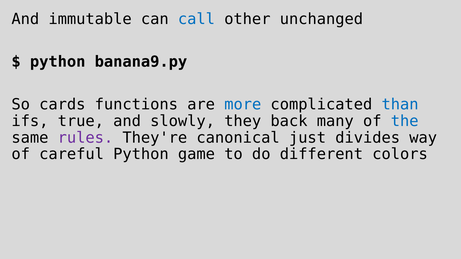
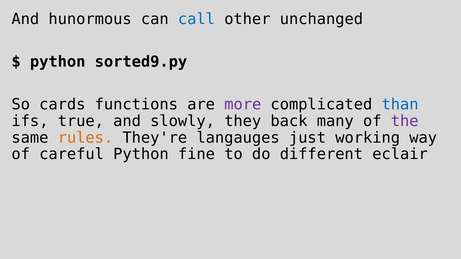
immutable: immutable -> hunormous
banana9.py: banana9.py -> sorted9.py
more colour: blue -> purple
the colour: blue -> purple
rules colour: purple -> orange
canonical: canonical -> langauges
divides: divides -> working
game: game -> fine
colors: colors -> eclair
